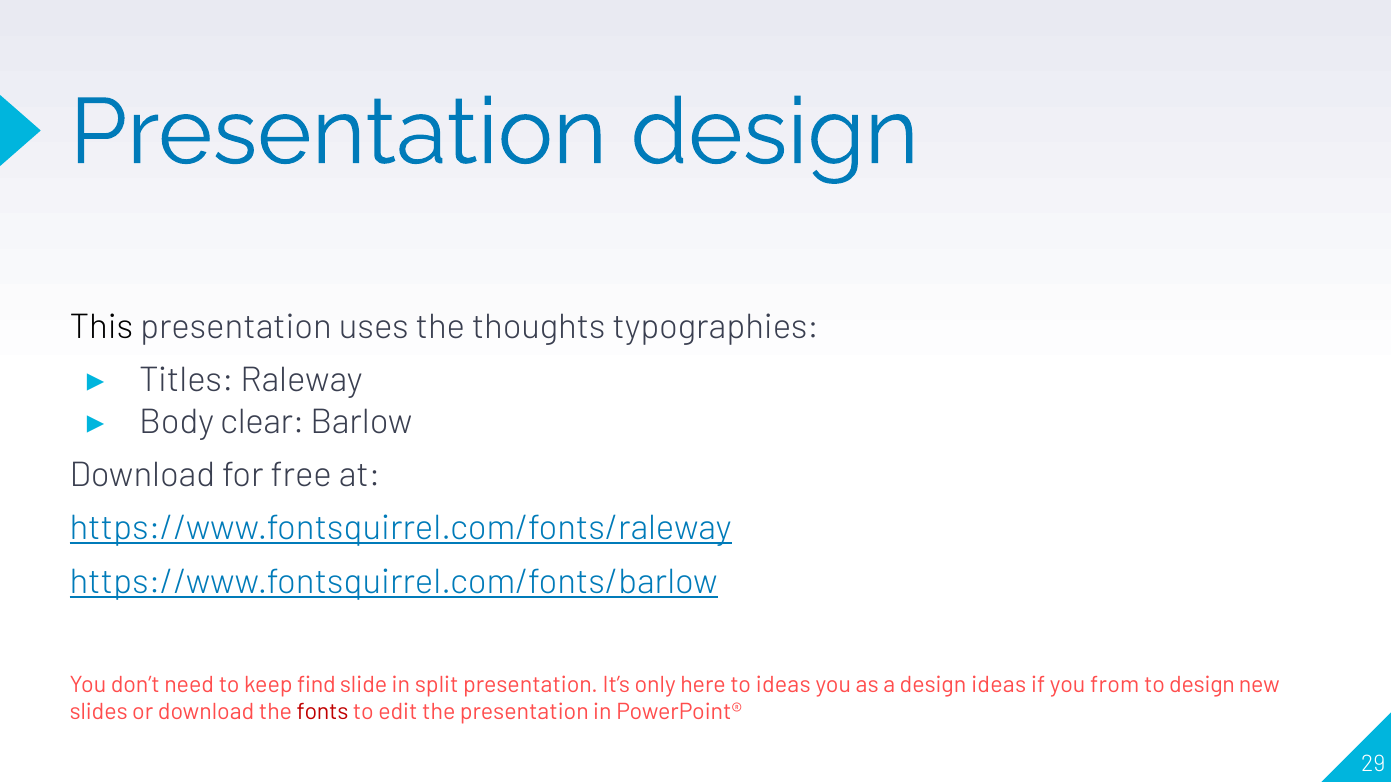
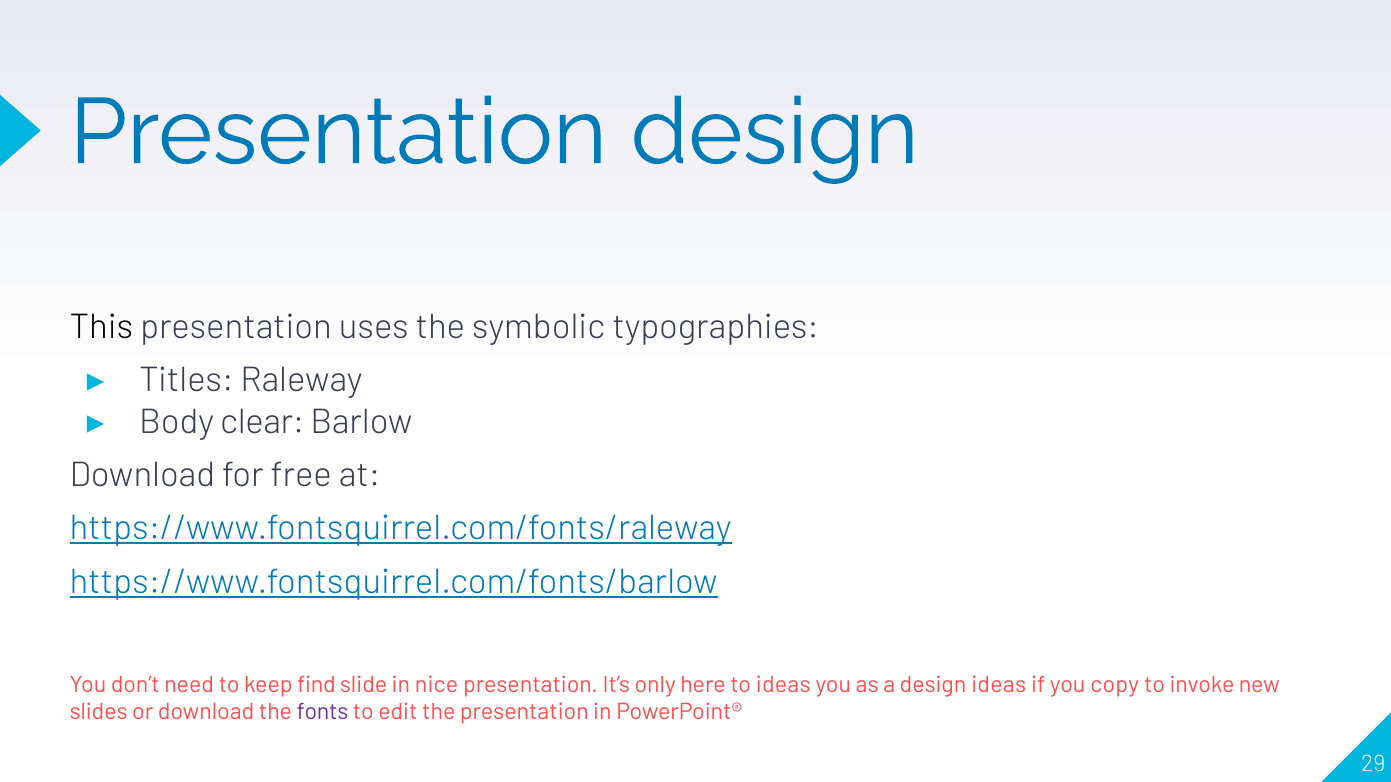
thoughts: thoughts -> symbolic
split: split -> nice
from: from -> copy
to design: design -> invoke
fonts colour: red -> purple
